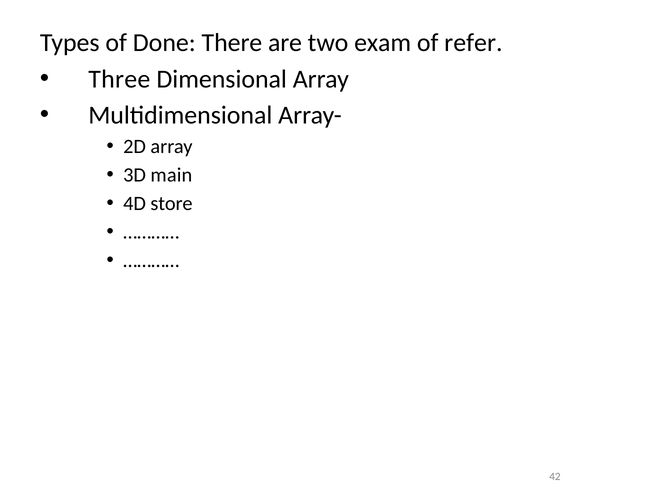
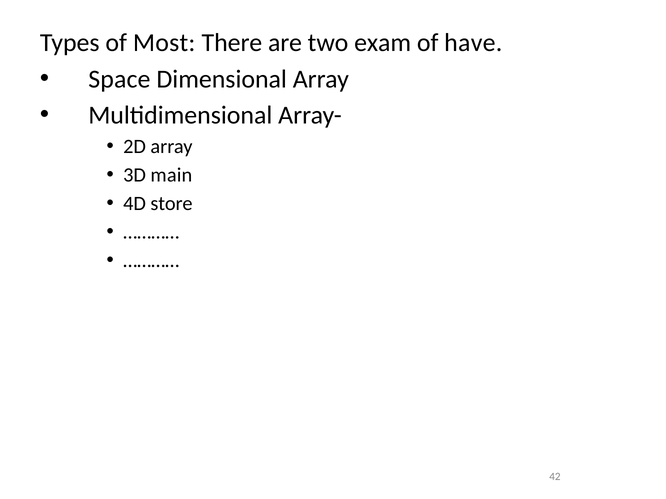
Done: Done -> Most
refer: refer -> have
Three: Three -> Space
